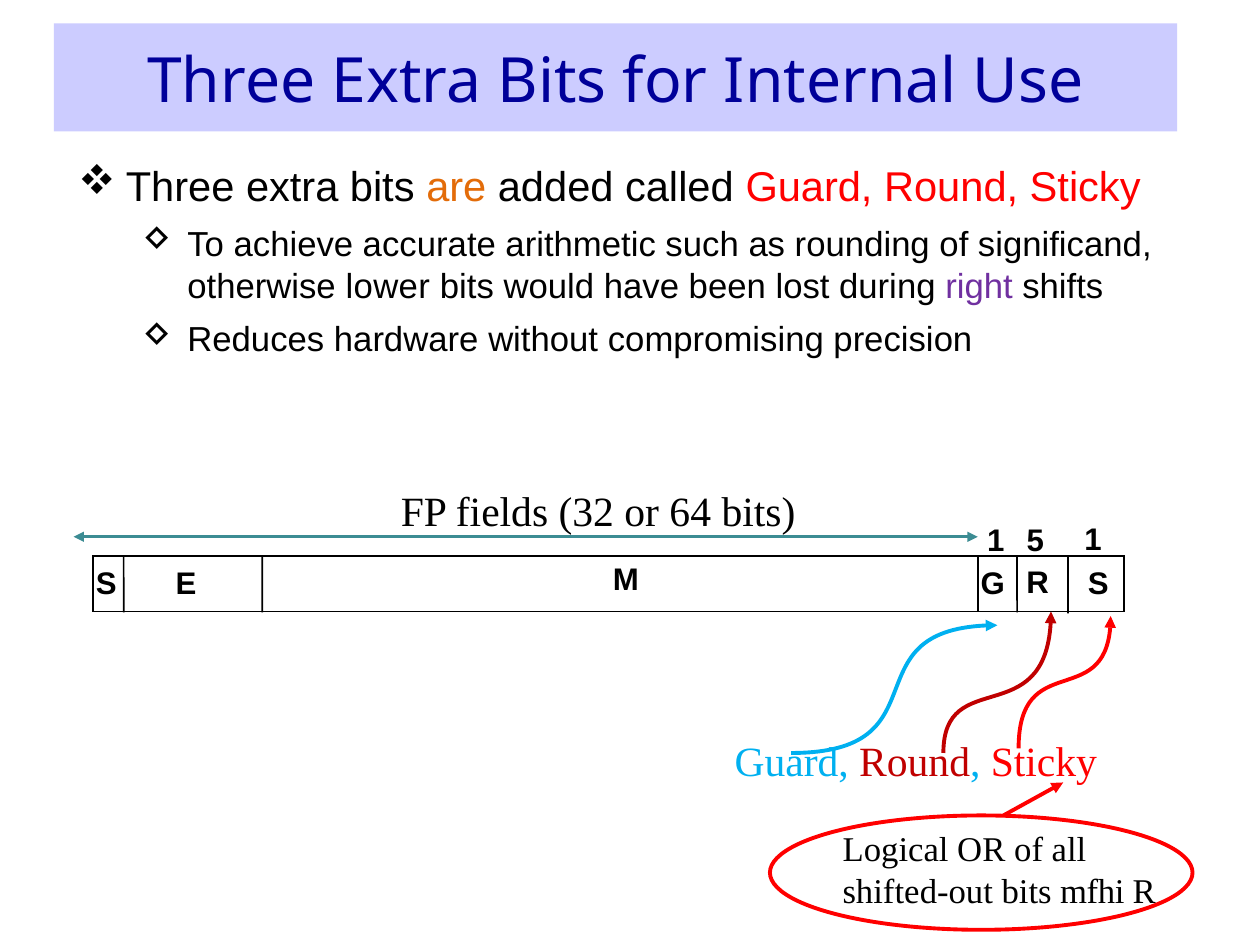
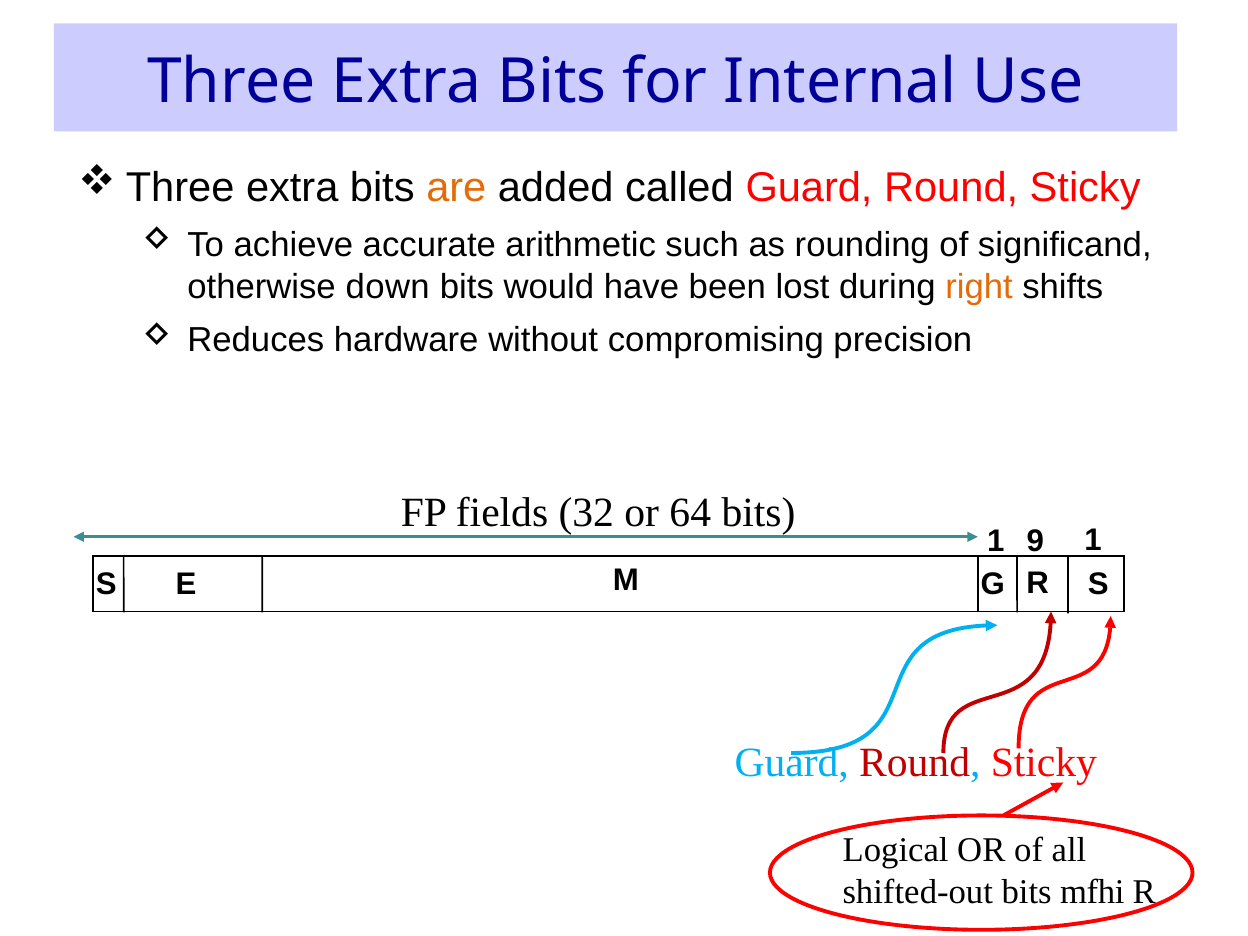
lower: lower -> down
right colour: purple -> orange
5: 5 -> 9
